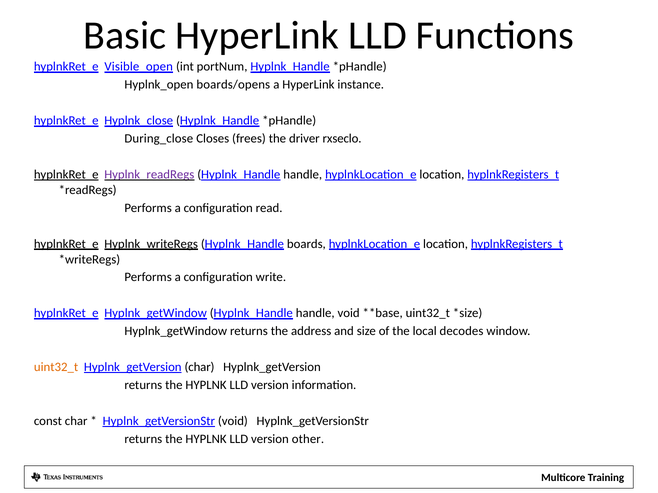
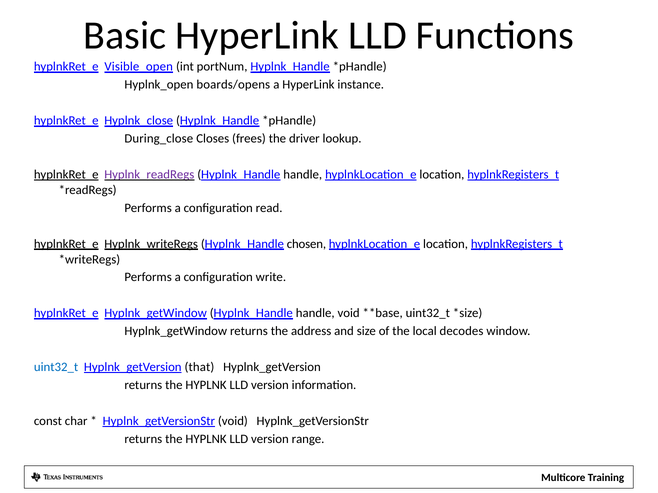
rxseclo: rxseclo -> lookup
boards: boards -> chosen
uint32_t at (56, 367) colour: orange -> blue
Hyplnk_getVersion char: char -> that
other: other -> range
